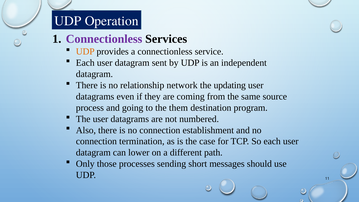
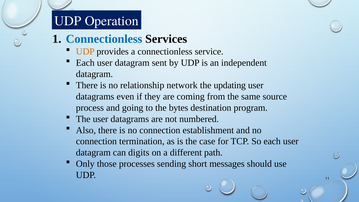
Connectionless at (104, 39) colour: purple -> blue
them: them -> bytes
lower: lower -> digits
